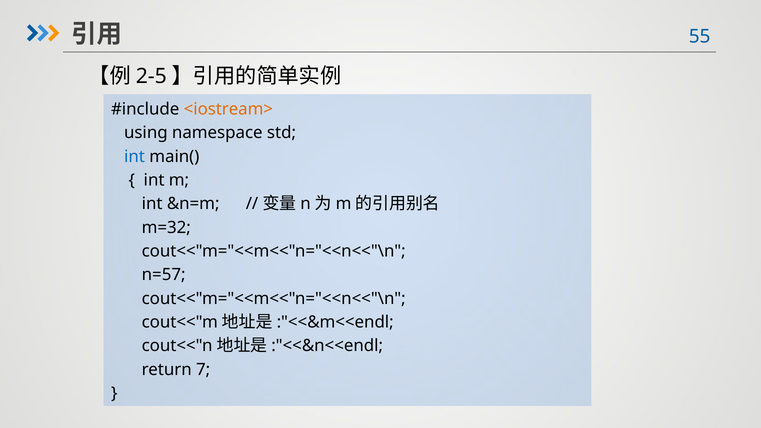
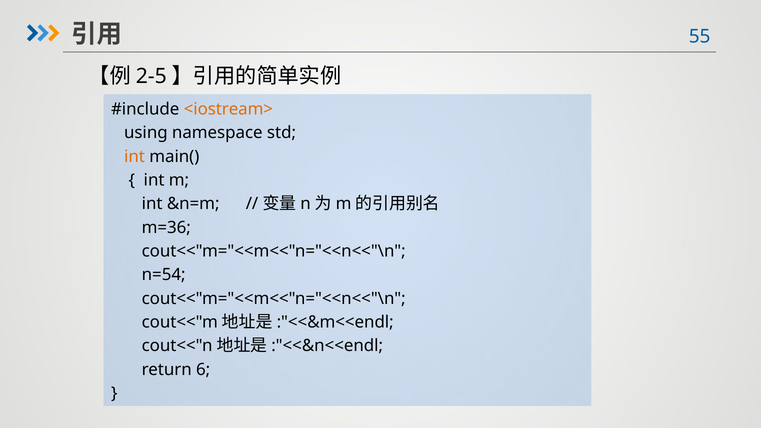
int at (135, 157) colour: blue -> orange
m=32: m=32 -> m=36
n=57: n=57 -> n=54
7: 7 -> 6
